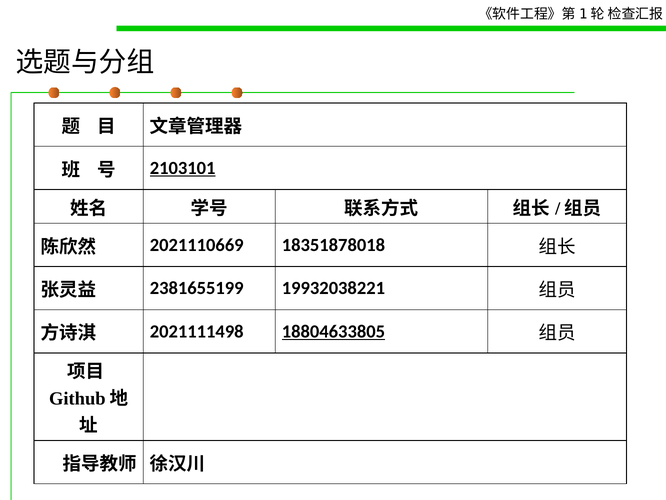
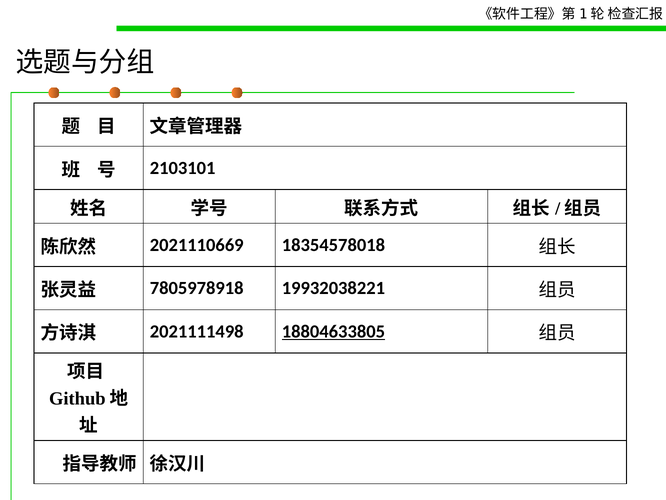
2103101 underline: present -> none
18351878018: 18351878018 -> 18354578018
2381655199: 2381655199 -> 7805978918
